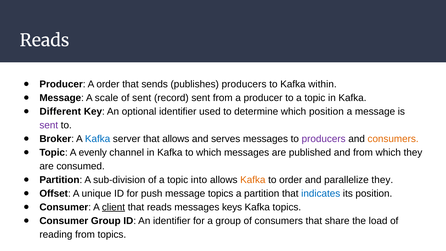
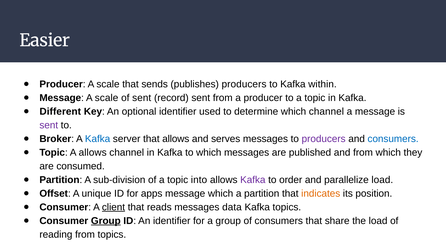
Reads at (45, 40): Reads -> Easier
Producer A order: order -> scale
which position: position -> channel
consumers at (393, 139) colour: orange -> blue
A evenly: evenly -> allows
Kafka at (253, 180) colour: orange -> purple
parallelize they: they -> load
push: push -> apps
message topics: topics -> which
indicates colour: blue -> orange
keys: keys -> data
Group at (106, 221) underline: none -> present
